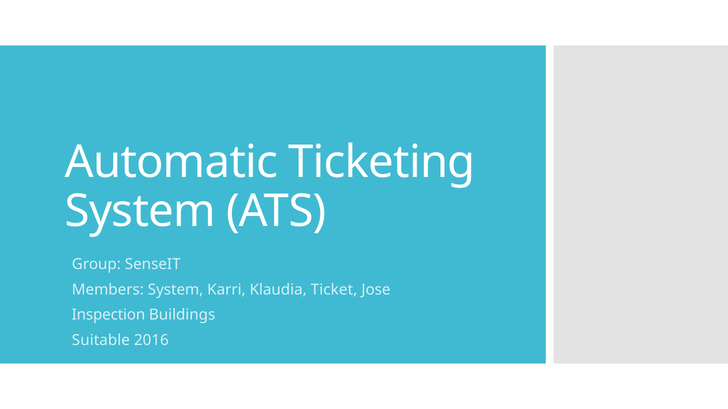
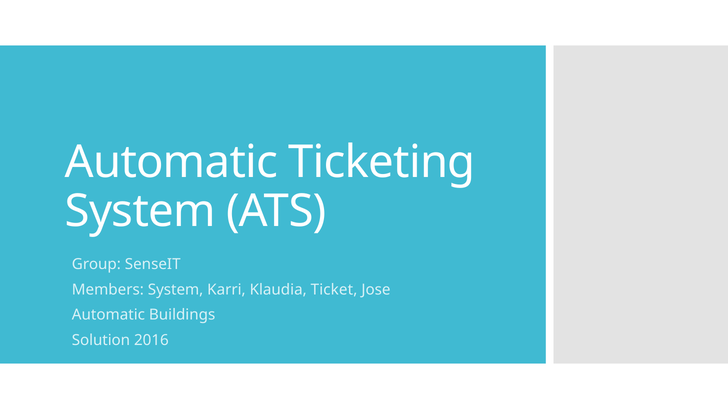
Inspection at (108, 315): Inspection -> Automatic
Suitable: Suitable -> Solution
